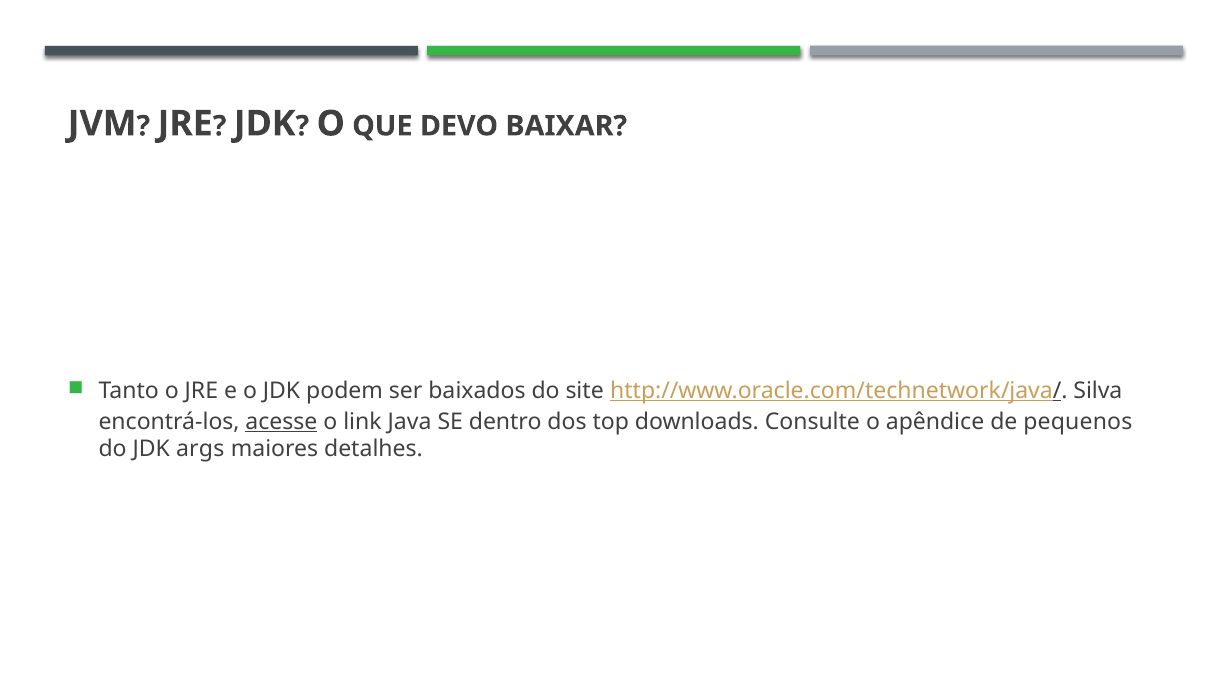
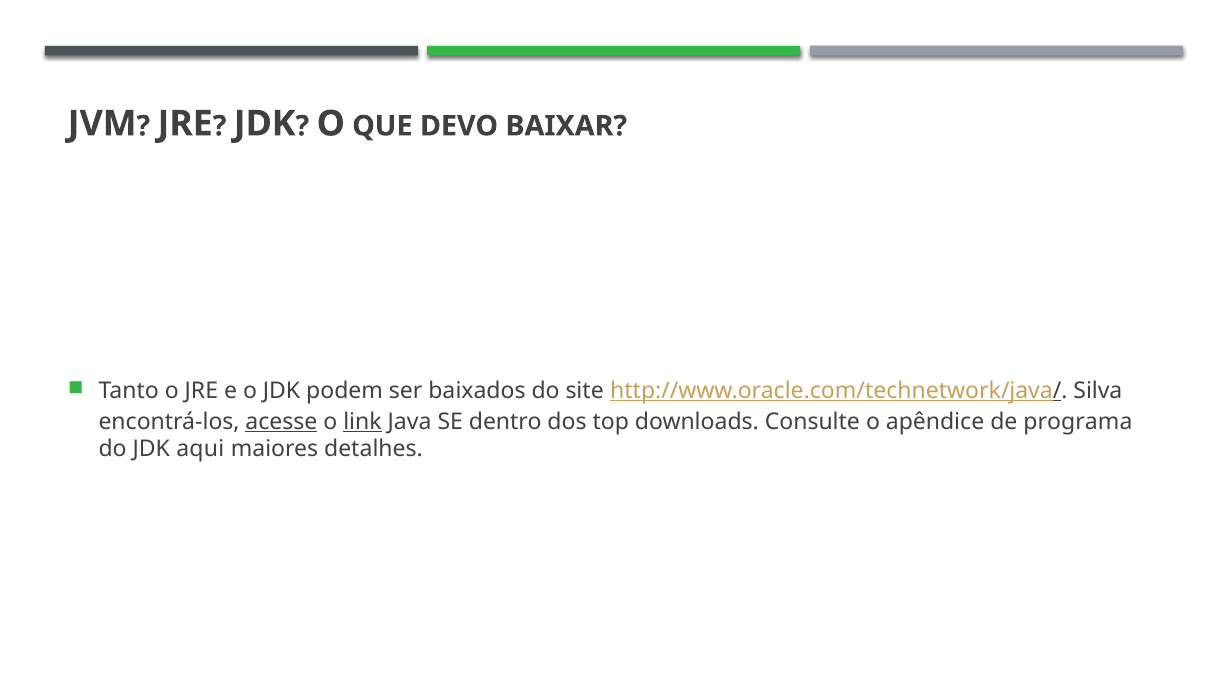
link underline: none -> present
pequenos: pequenos -> programa
args: args -> aqui
